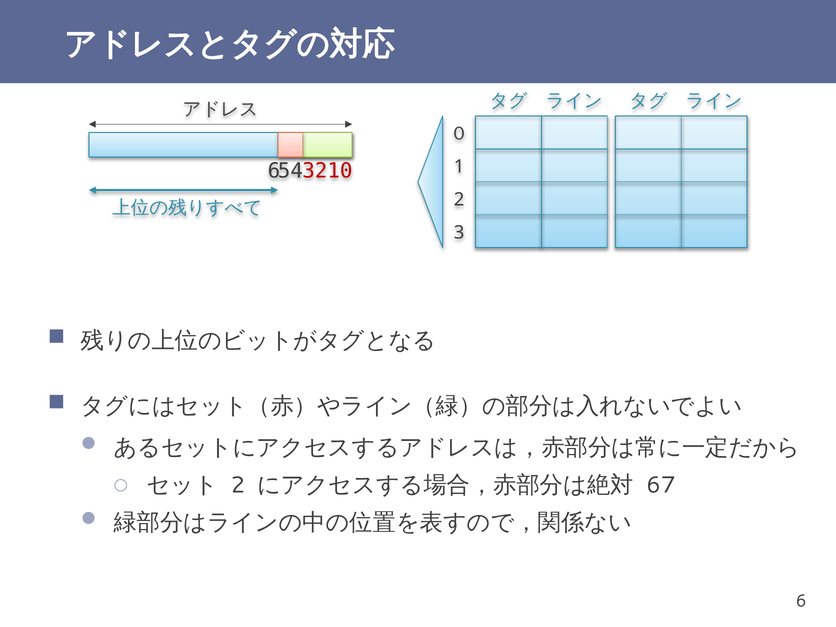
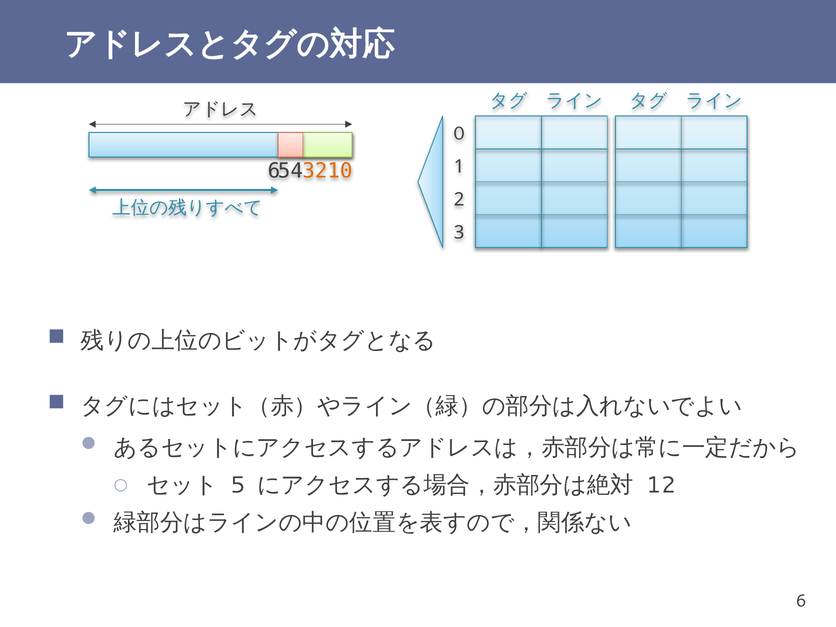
3210 colour: red -> orange
2 at (238, 485): 2 -> 5
67: 67 -> 12
